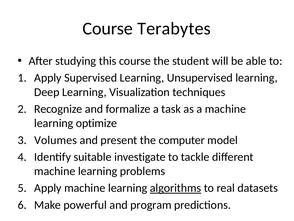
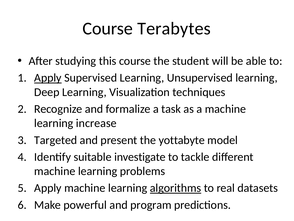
Apply at (48, 78) underline: none -> present
optimize: optimize -> increase
Volumes: Volumes -> Targeted
computer: computer -> yottabyte
